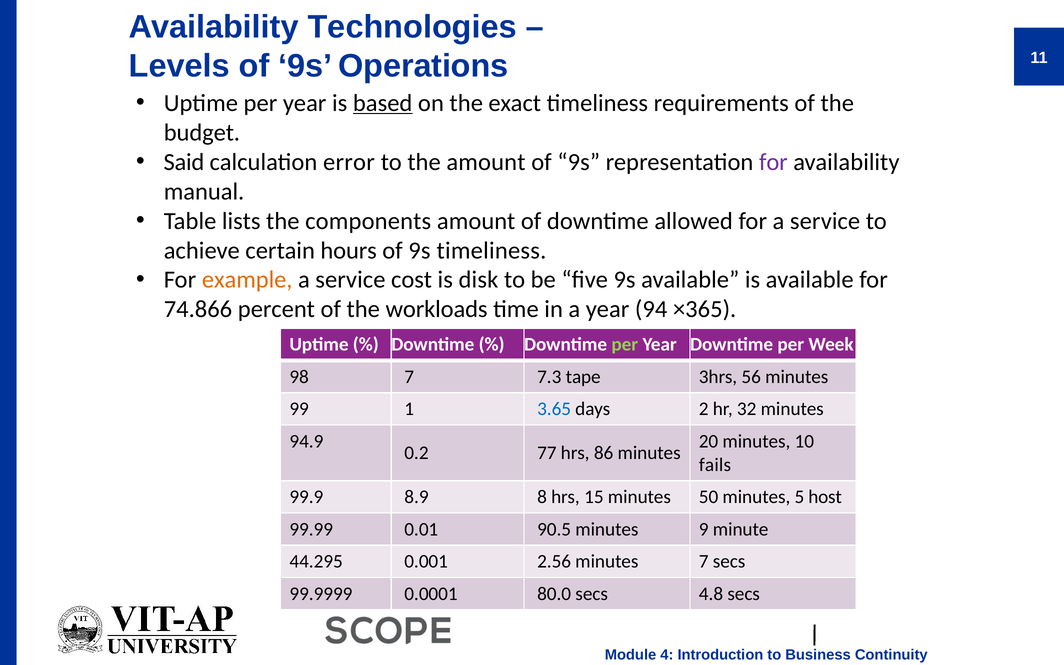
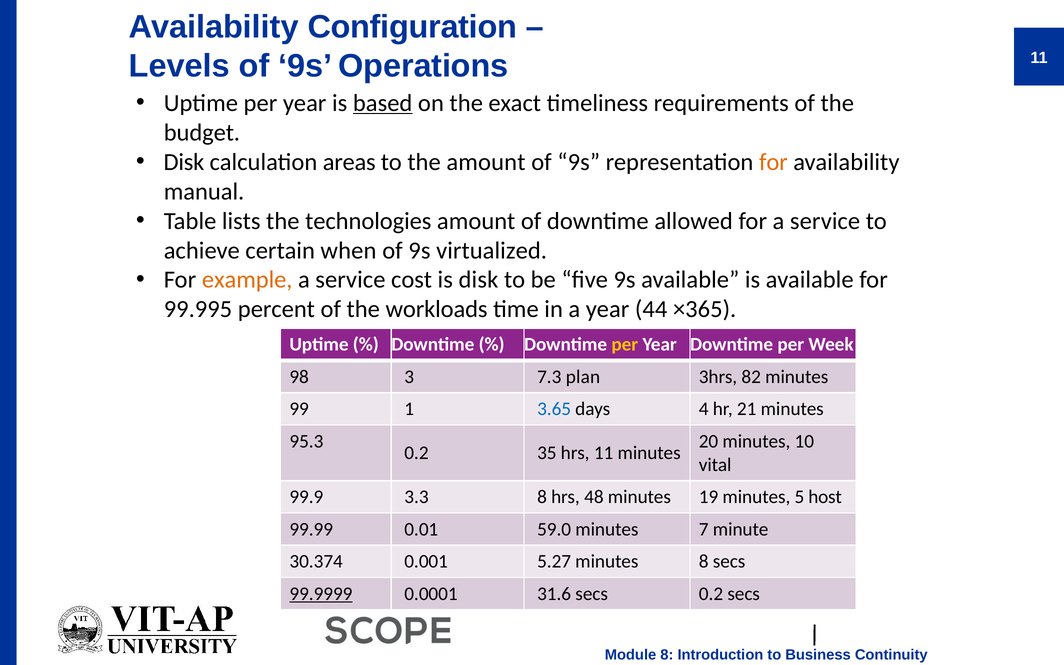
Technologies: Technologies -> Configuration
Said at (184, 162): Said -> Disk
error: error -> areas
for at (773, 162) colour: purple -> orange
components: components -> technologies
hours: hours -> when
9s timeliness: timeliness -> virtualized
74.866: 74.866 -> 99.995
94: 94 -> 44
per at (625, 345) colour: light green -> yellow
98 7: 7 -> 3
tape: tape -> plan
56: 56 -> 82
2: 2 -> 4
32: 32 -> 21
94.9: 94.9 -> 95.3
77: 77 -> 35
hrs 86: 86 -> 11
fails: fails -> vital
8.9: 8.9 -> 3.3
15: 15 -> 48
50: 50 -> 19
90.5: 90.5 -> 59.0
9: 9 -> 7
44.295: 44.295 -> 30.374
2.56: 2.56 -> 5.27
minutes 7: 7 -> 8
99.9999 underline: none -> present
80.0: 80.0 -> 31.6
secs 4.8: 4.8 -> 0.2
Module 4: 4 -> 8
